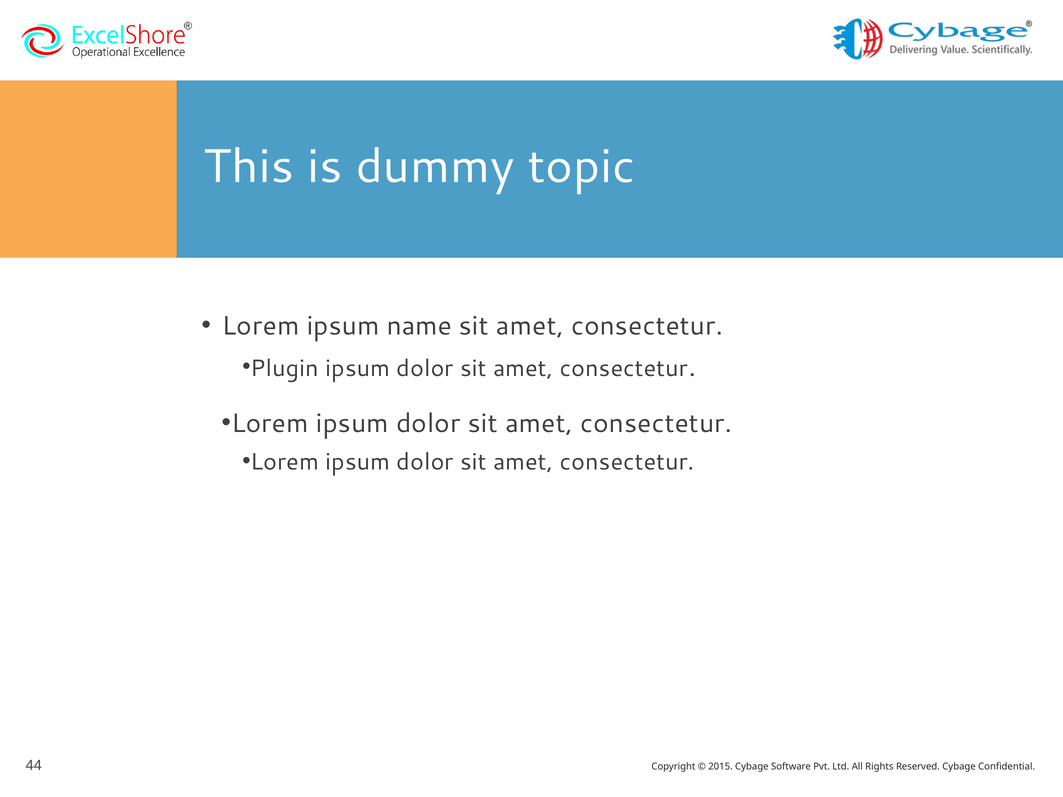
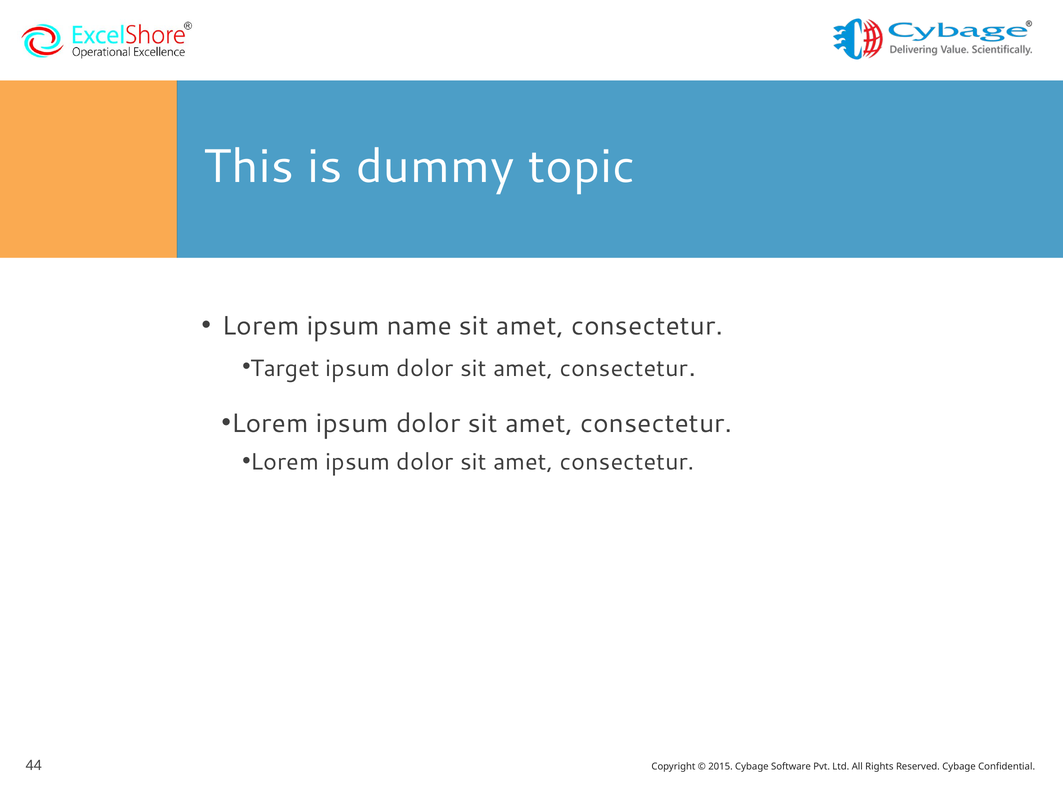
Plugin: Plugin -> Target
